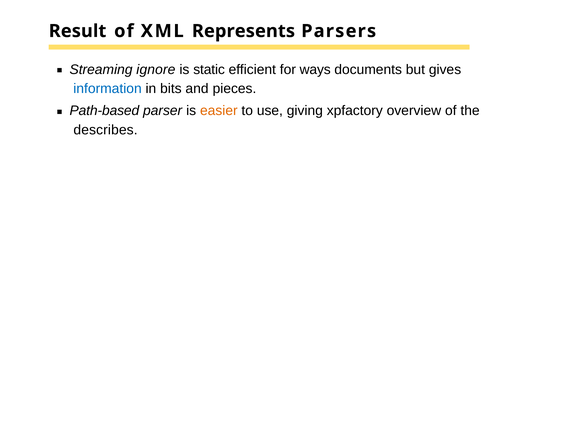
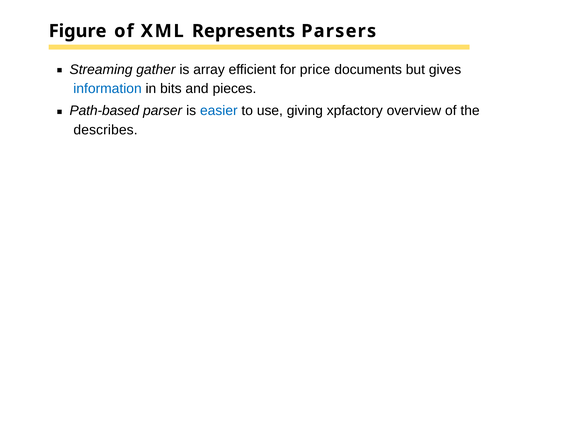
Result: Result -> Figure
ignore: ignore -> gather
static: static -> array
ways: ways -> price
easier colour: orange -> blue
